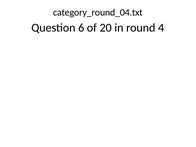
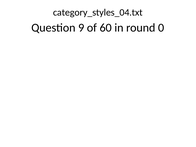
category_round_04.txt: category_round_04.txt -> category_styles_04.txt
6: 6 -> 9
20: 20 -> 60
4: 4 -> 0
